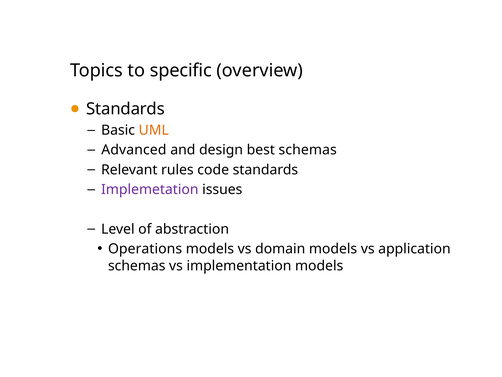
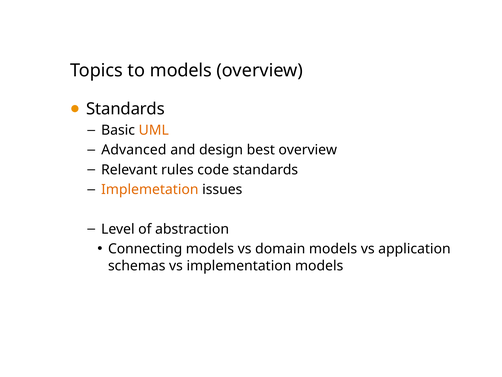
to specific: specific -> models
best schemas: schemas -> overview
Implemetation colour: purple -> orange
Operations: Operations -> Connecting
